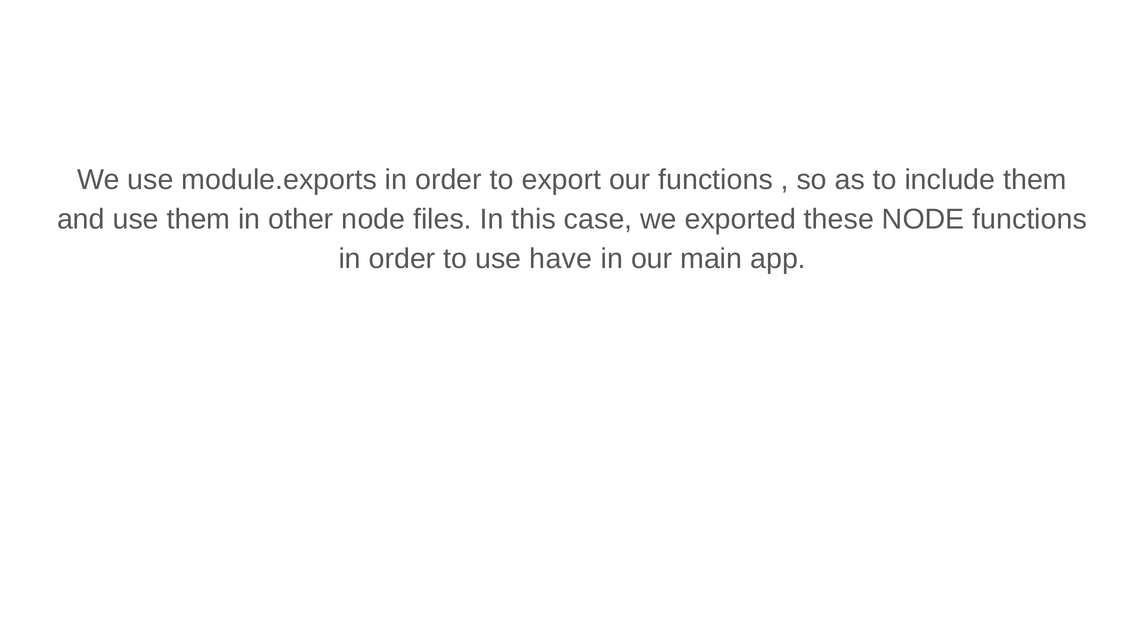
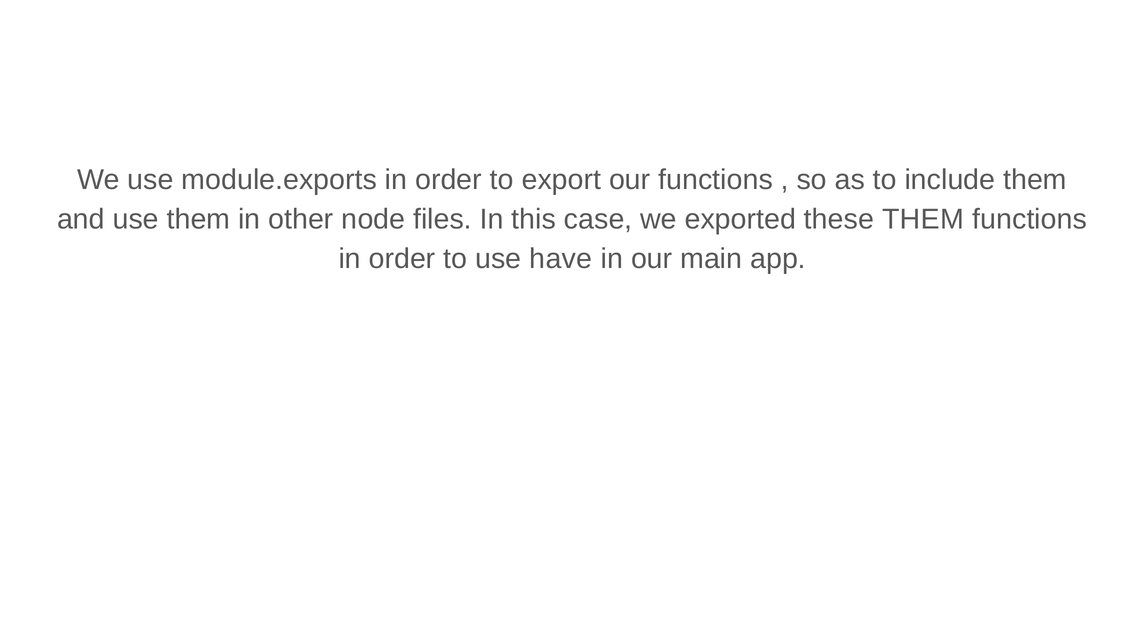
these NODE: NODE -> THEM
